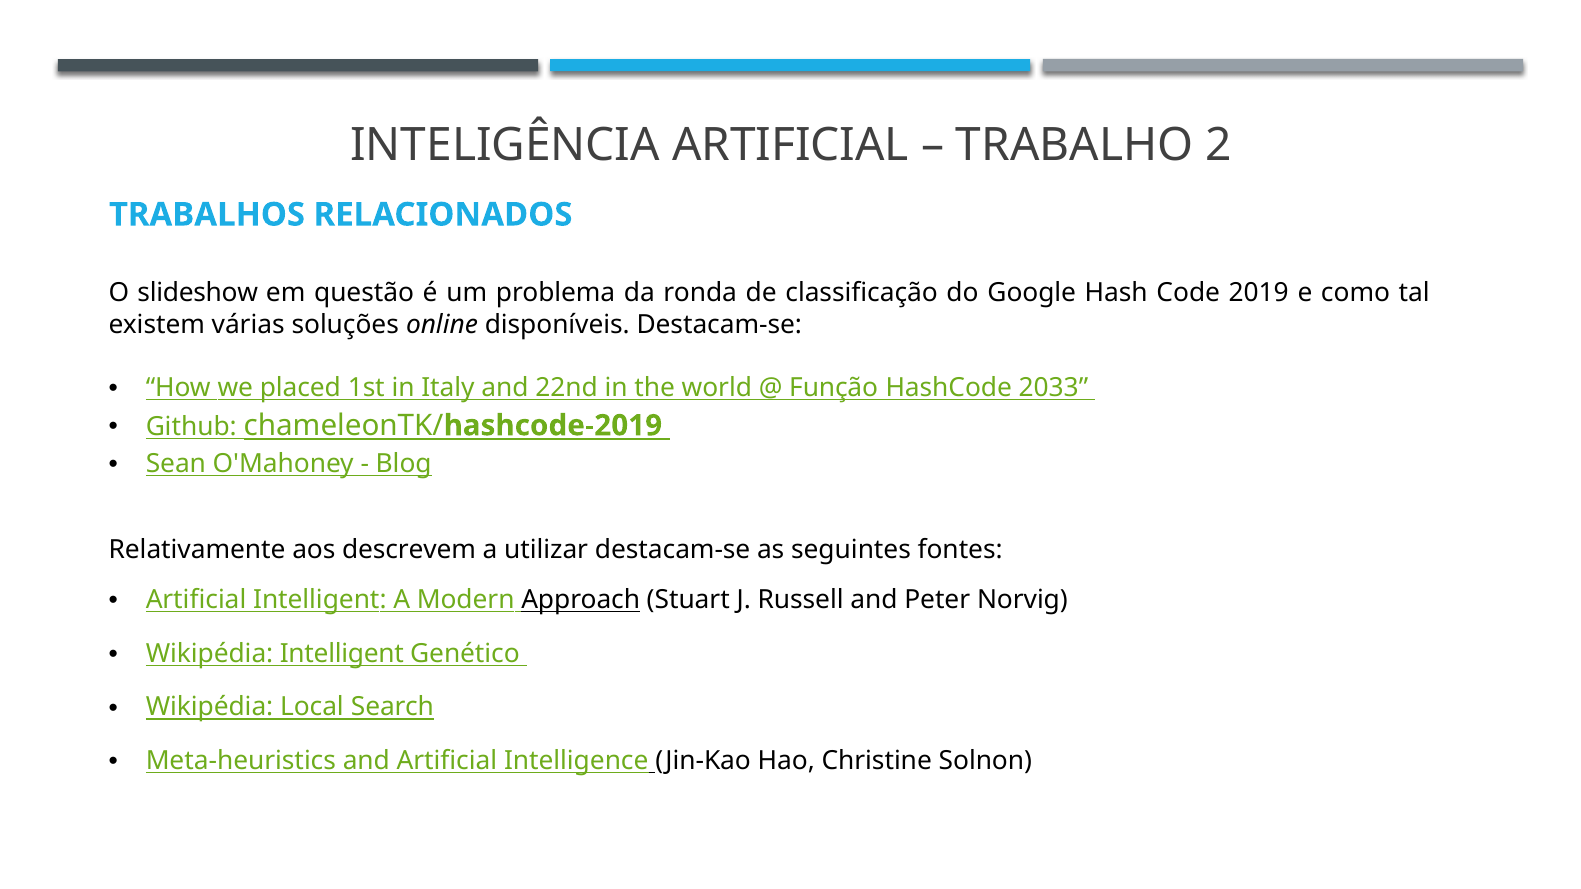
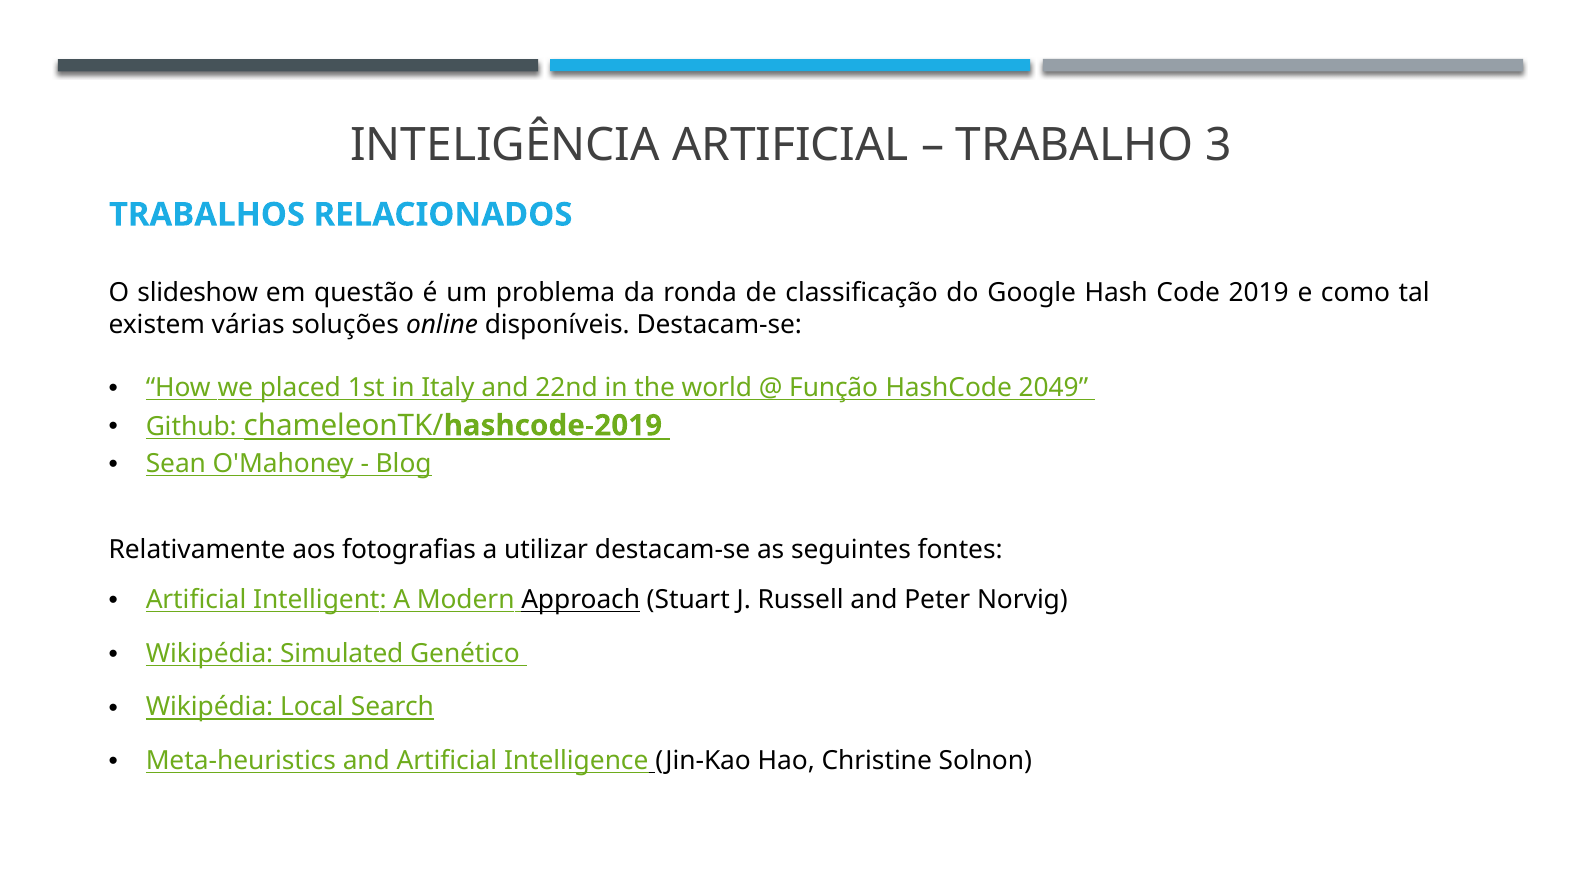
2: 2 -> 3
2033: 2033 -> 2049
descrevem: descrevem -> fotografias
Wikipédia Intelligent: Intelligent -> Simulated
